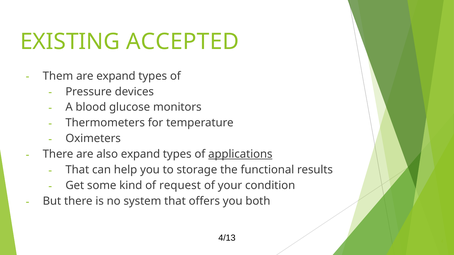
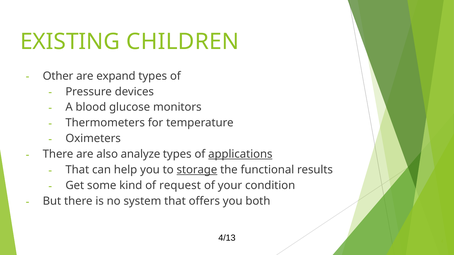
ACCEPTED: ACCEPTED -> CHILDREN
Them: Them -> Other
also expand: expand -> analyze
storage underline: none -> present
